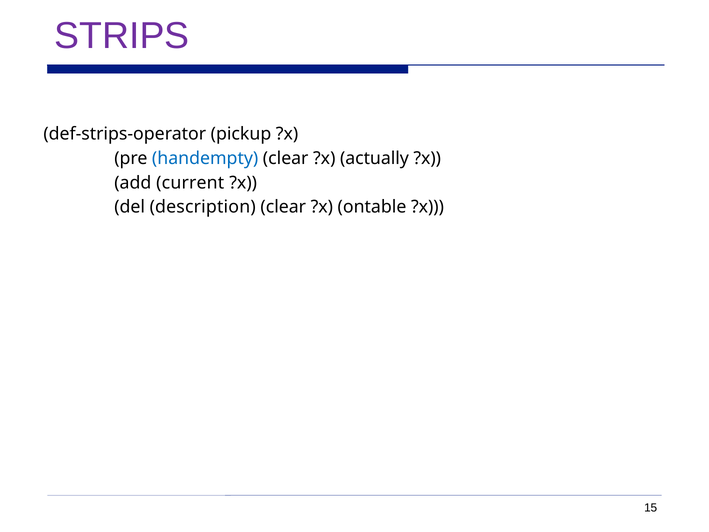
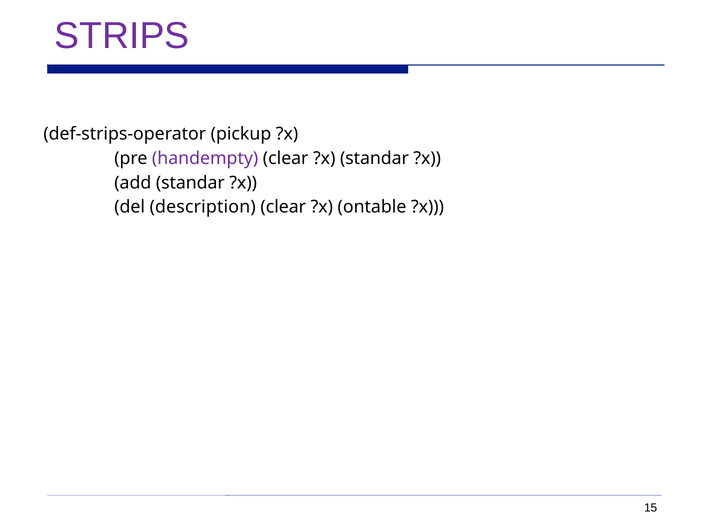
handempty colour: blue -> purple
?x actually: actually -> standar
add current: current -> standar
